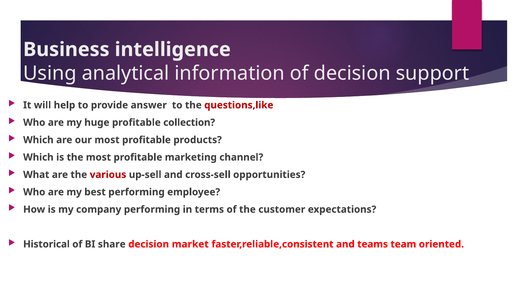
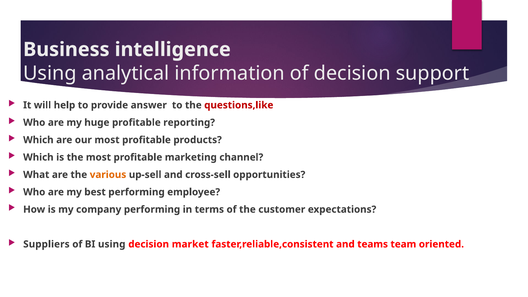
collection: collection -> reporting
various colour: red -> orange
Historical: Historical -> Suppliers
BI share: share -> using
